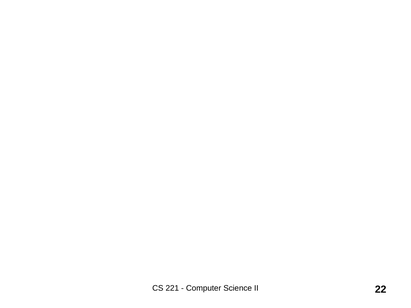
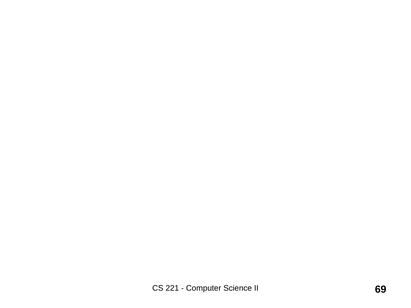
22: 22 -> 69
